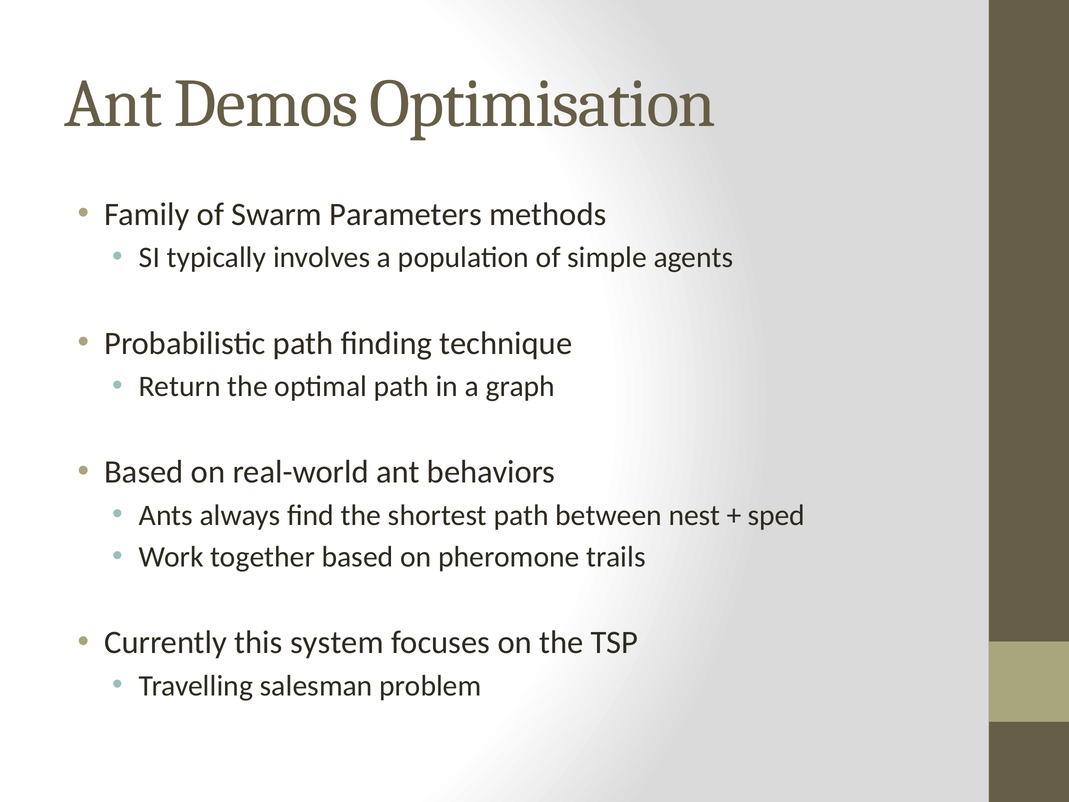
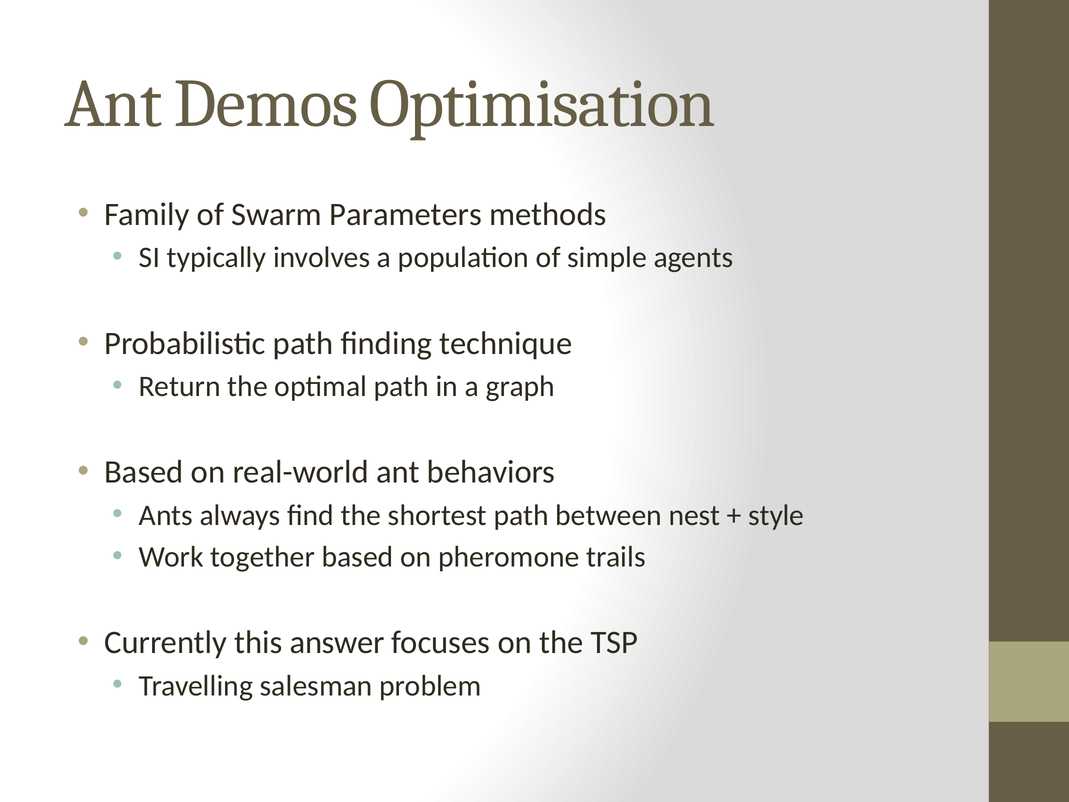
sped: sped -> style
system: system -> answer
